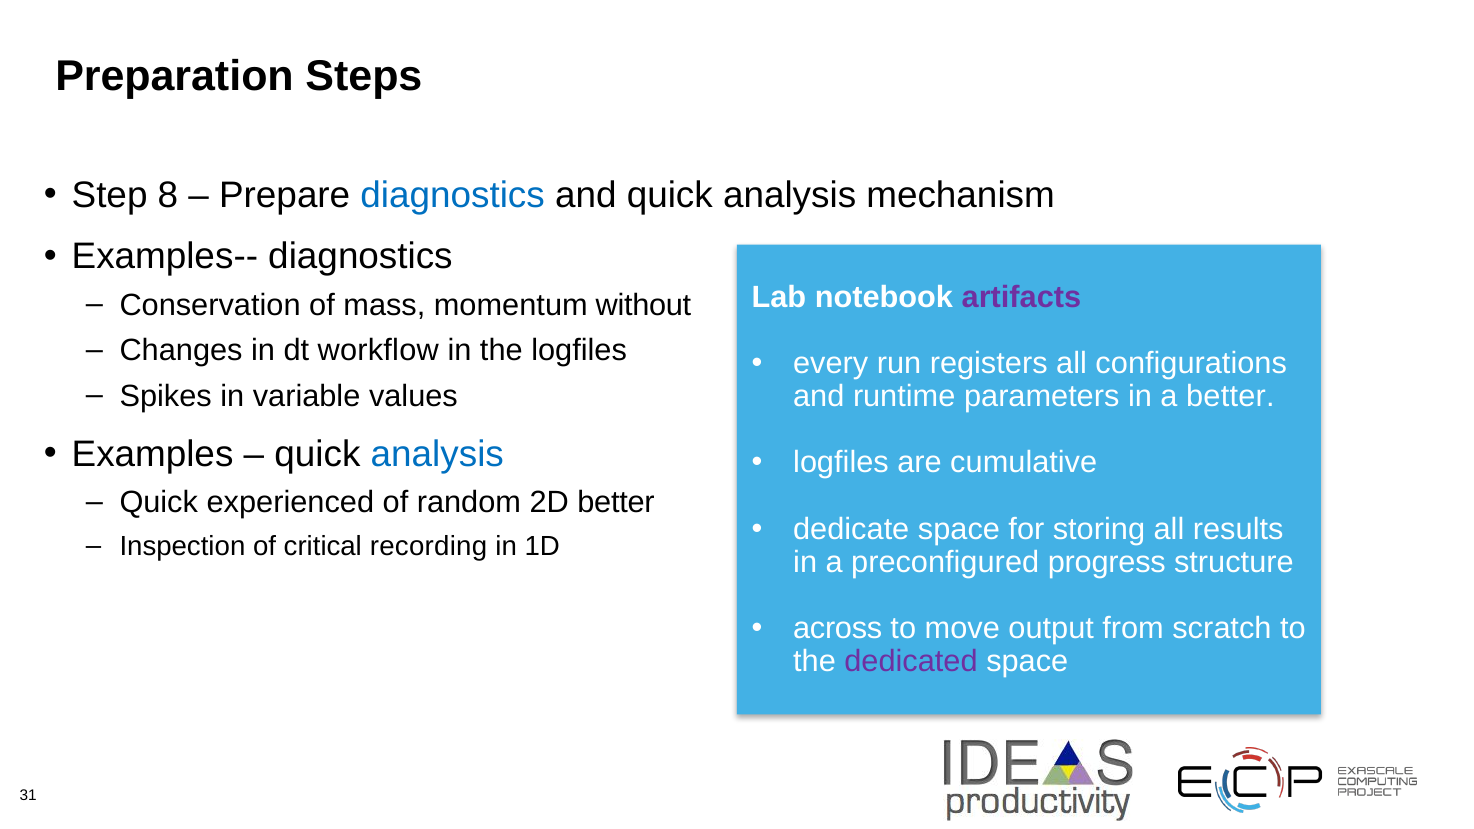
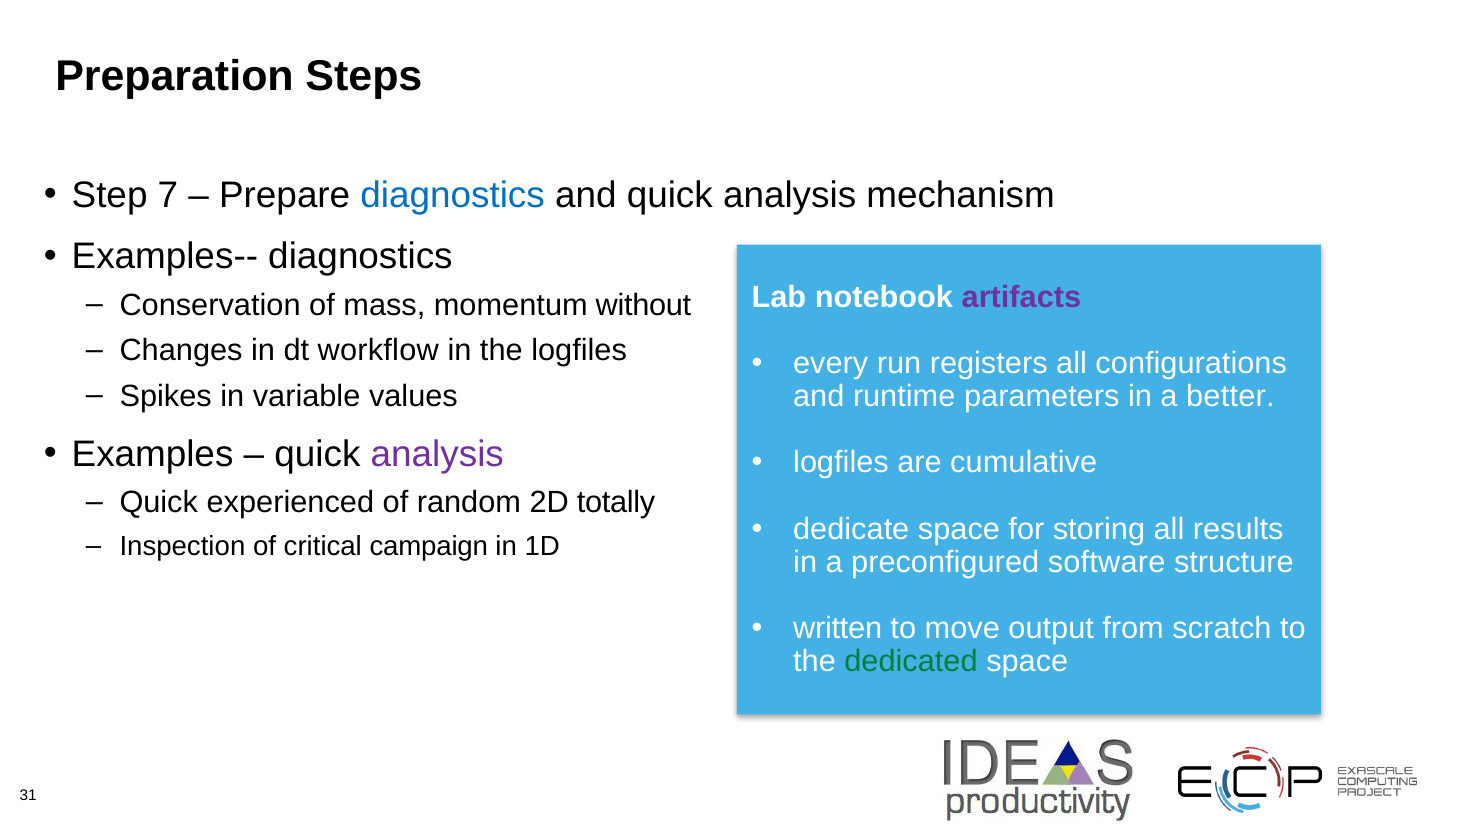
8: 8 -> 7
analysis at (437, 454) colour: blue -> purple
2D better: better -> totally
recording: recording -> campaign
progress: progress -> software
across: across -> written
dedicated colour: purple -> green
